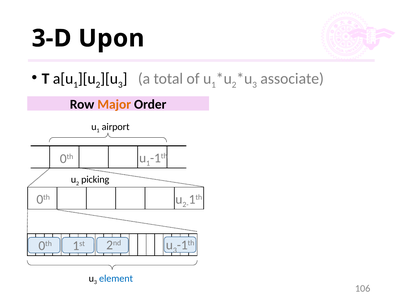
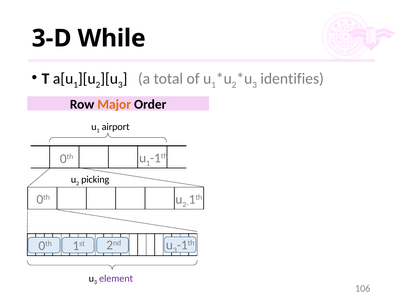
Upon: Upon -> While
associate: associate -> identifies
element colour: blue -> purple
